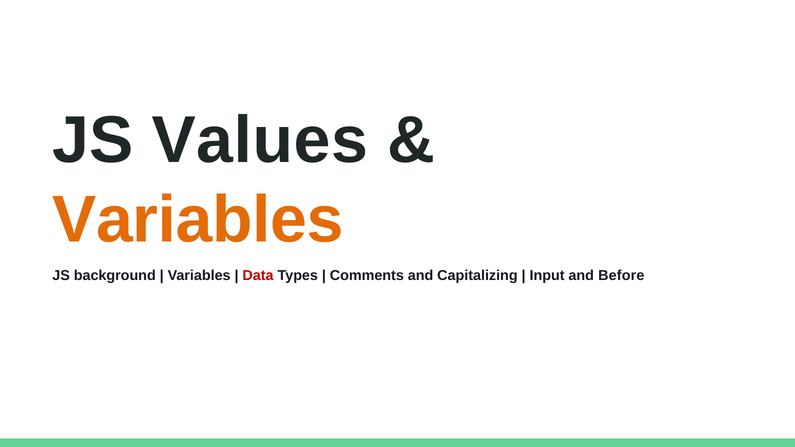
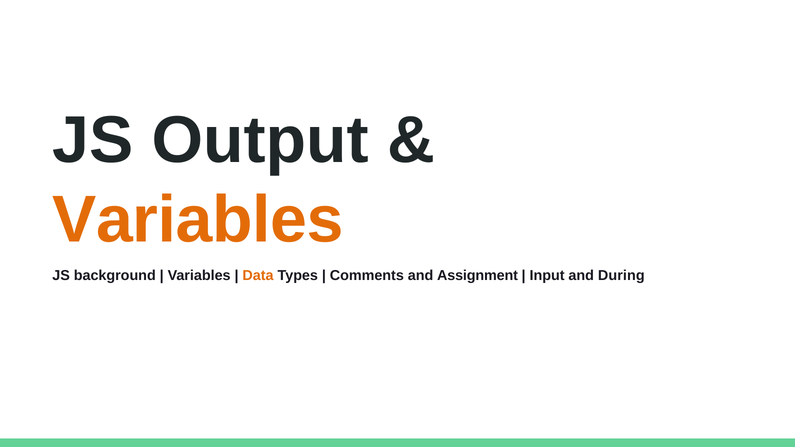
Values: Values -> Output
Data colour: red -> orange
Capitalizing: Capitalizing -> Assignment
Before: Before -> During
